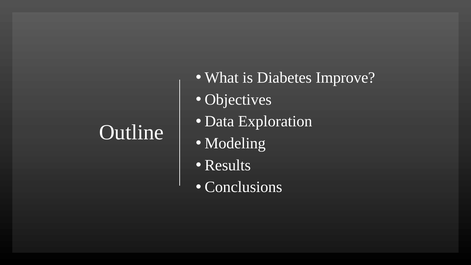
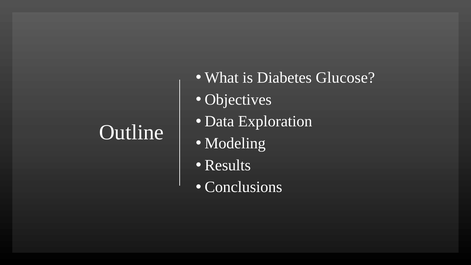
Improve: Improve -> Glucose
